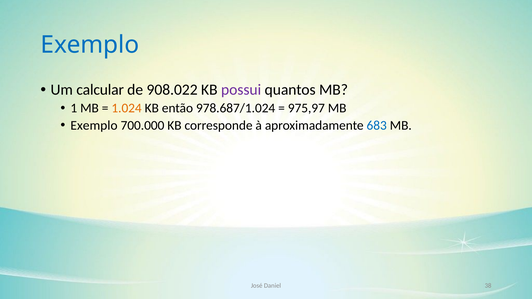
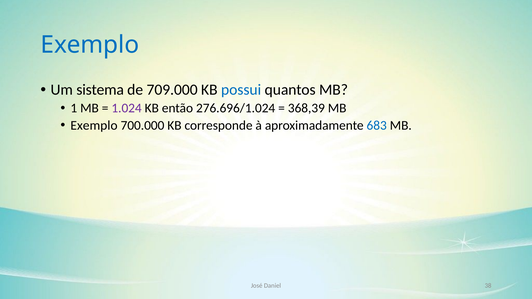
calcular: calcular -> sistema
908.022: 908.022 -> 709.000
possui colour: purple -> blue
1.024 colour: orange -> purple
978.687/1.024: 978.687/1.024 -> 276.696/1.024
975,97: 975,97 -> 368,39
